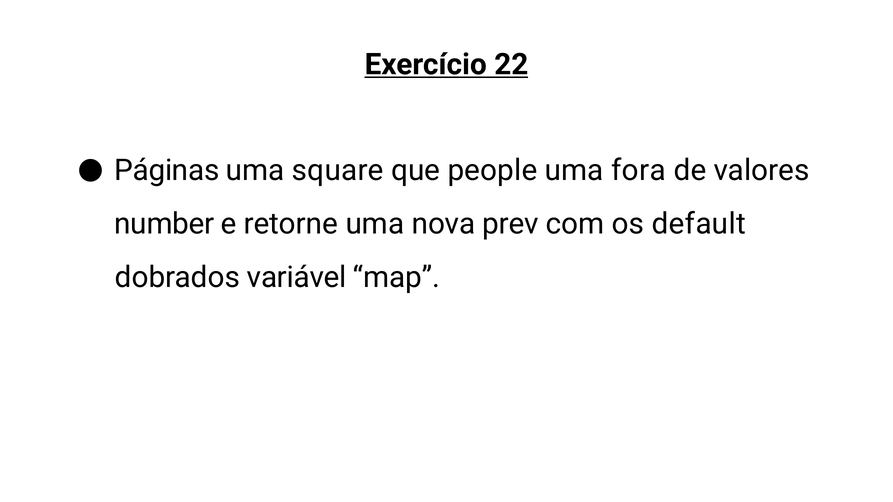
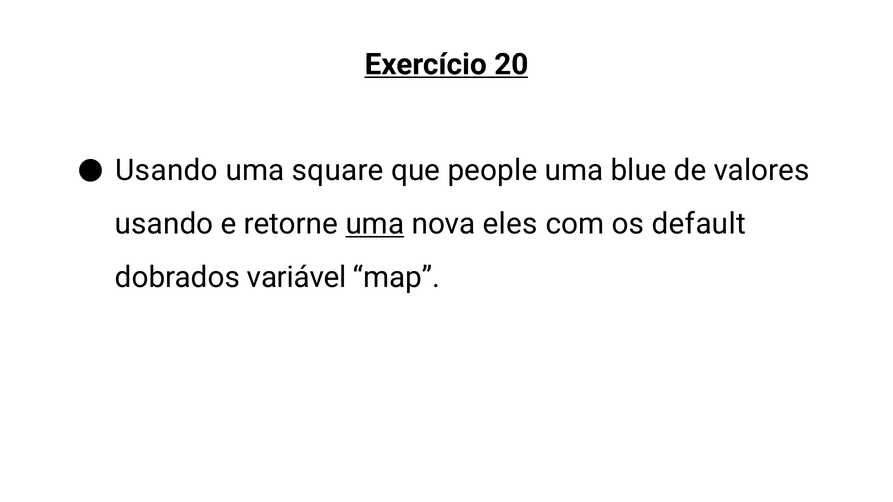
22: 22 -> 20
Páginas at (167, 170): Páginas -> Usando
fora: fora -> blue
number at (164, 224): number -> usando
uma at (375, 224) underline: none -> present
prev: prev -> eles
